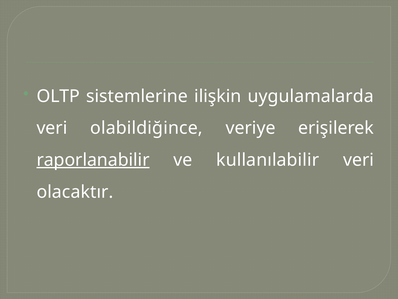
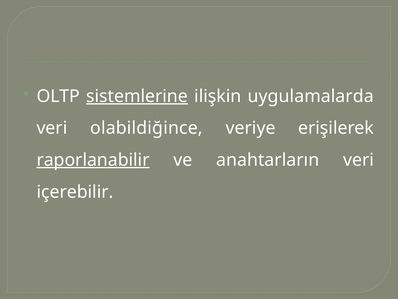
sistemlerine underline: none -> present
kullanılabilir: kullanılabilir -> anahtarların
olacaktır: olacaktır -> içerebilir
